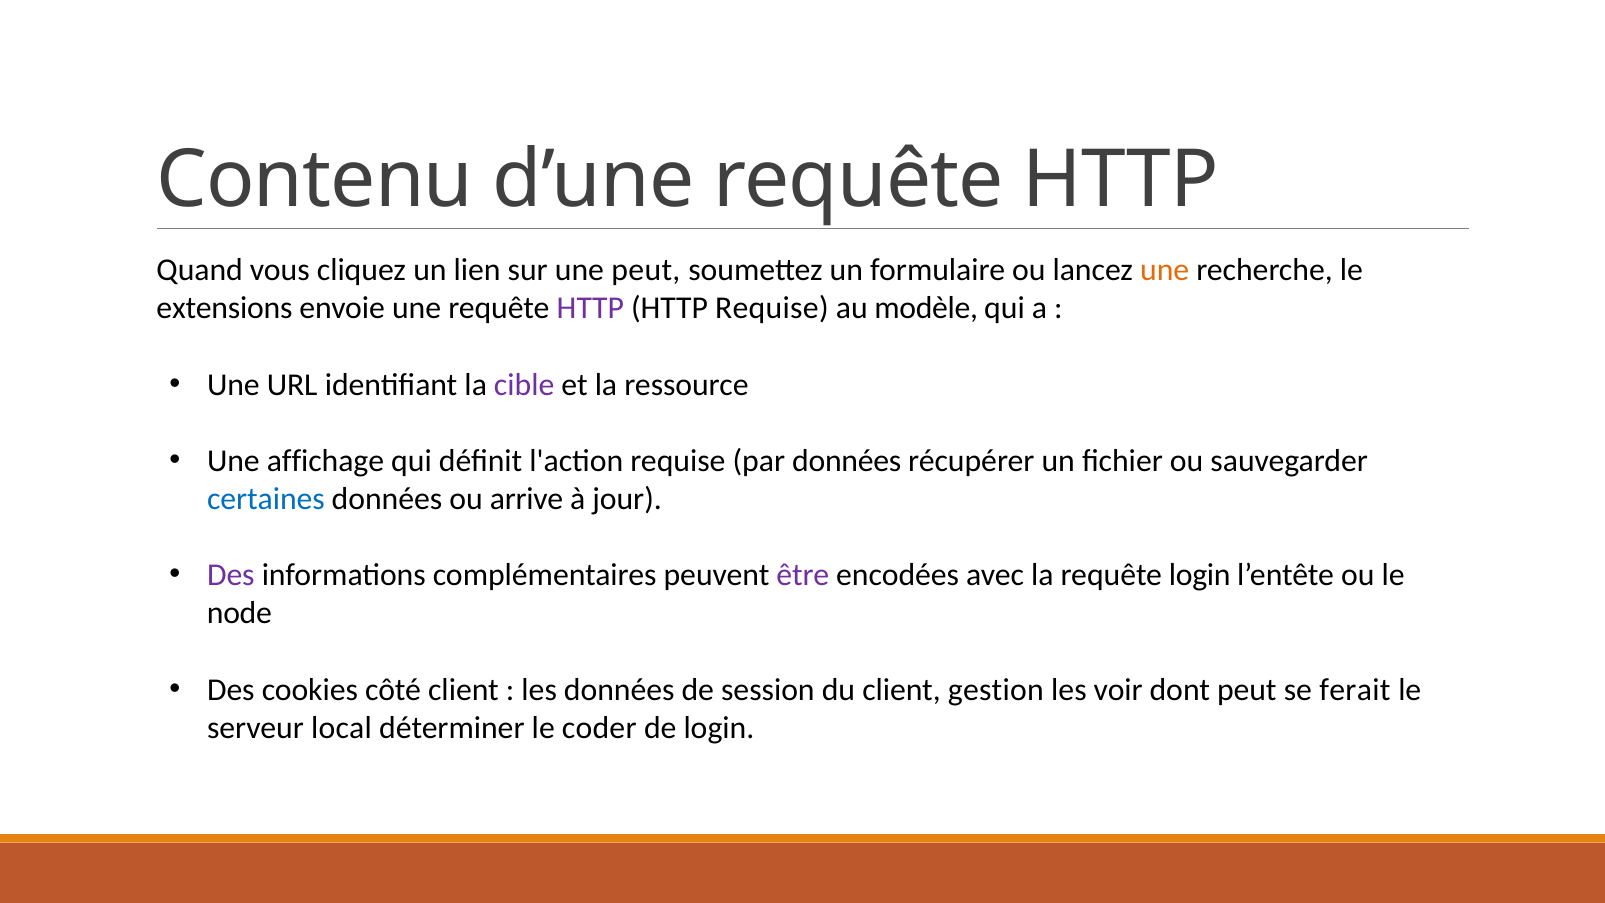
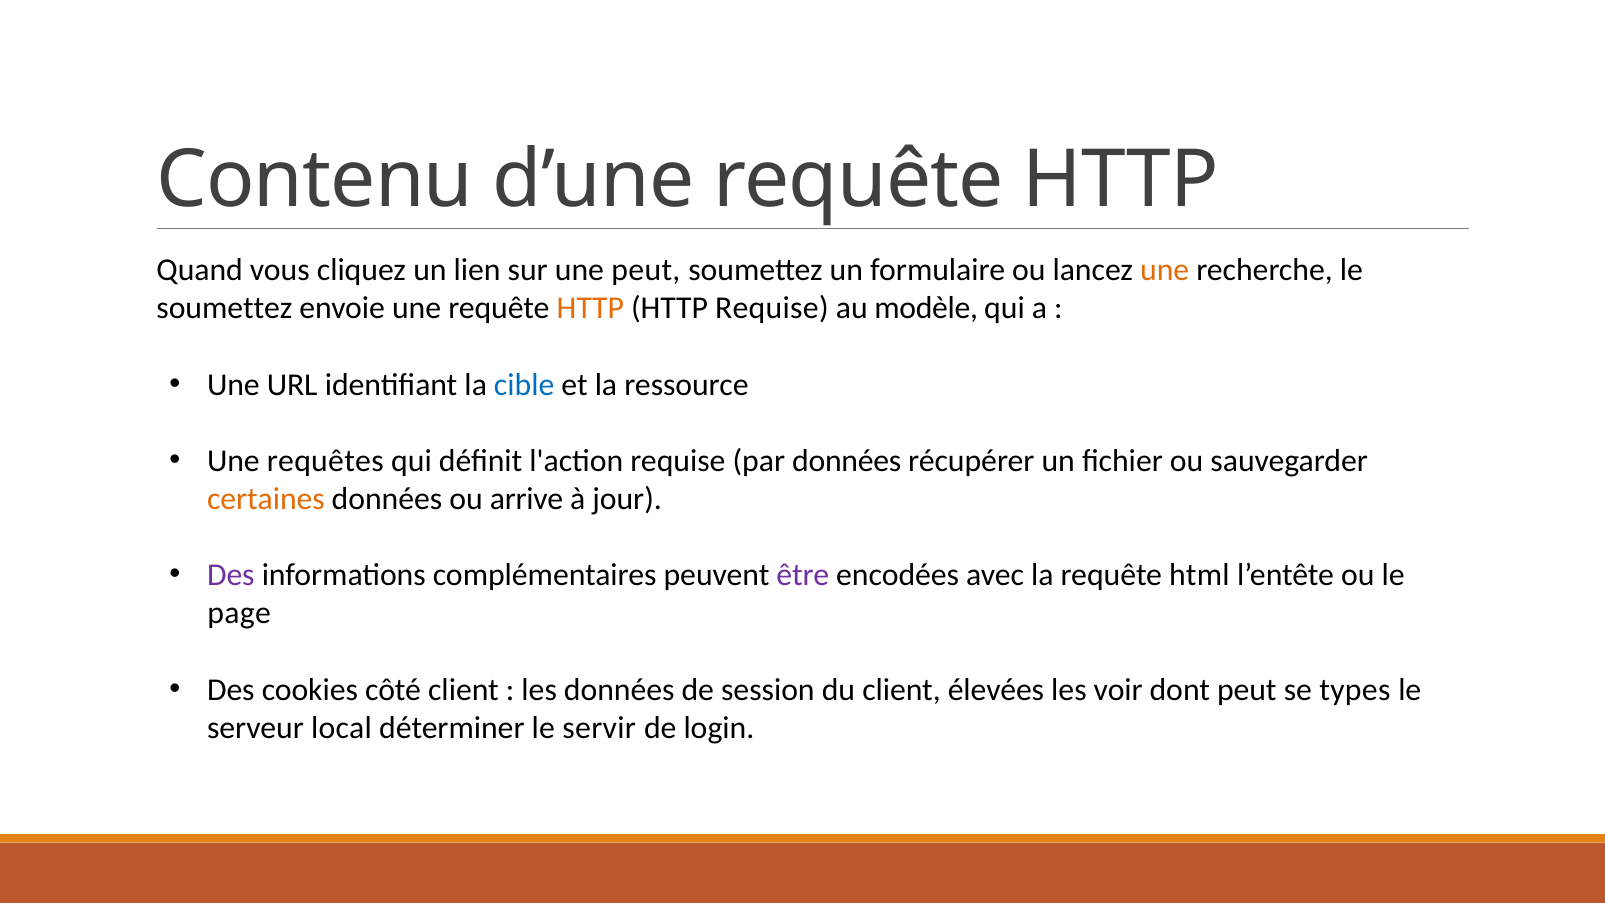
extensions at (224, 308): extensions -> soumettez
HTTP at (590, 308) colour: purple -> orange
cible colour: purple -> blue
affichage: affichage -> requêtes
certaines colour: blue -> orange
requête login: login -> html
node: node -> page
gestion: gestion -> élevées
ferait: ferait -> types
coder: coder -> servir
